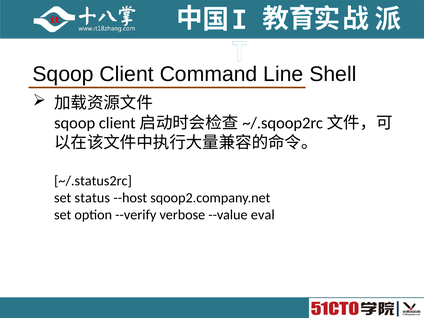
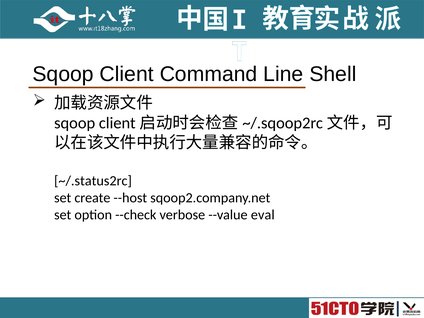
status: status -> create
--verify: --verify -> --check
